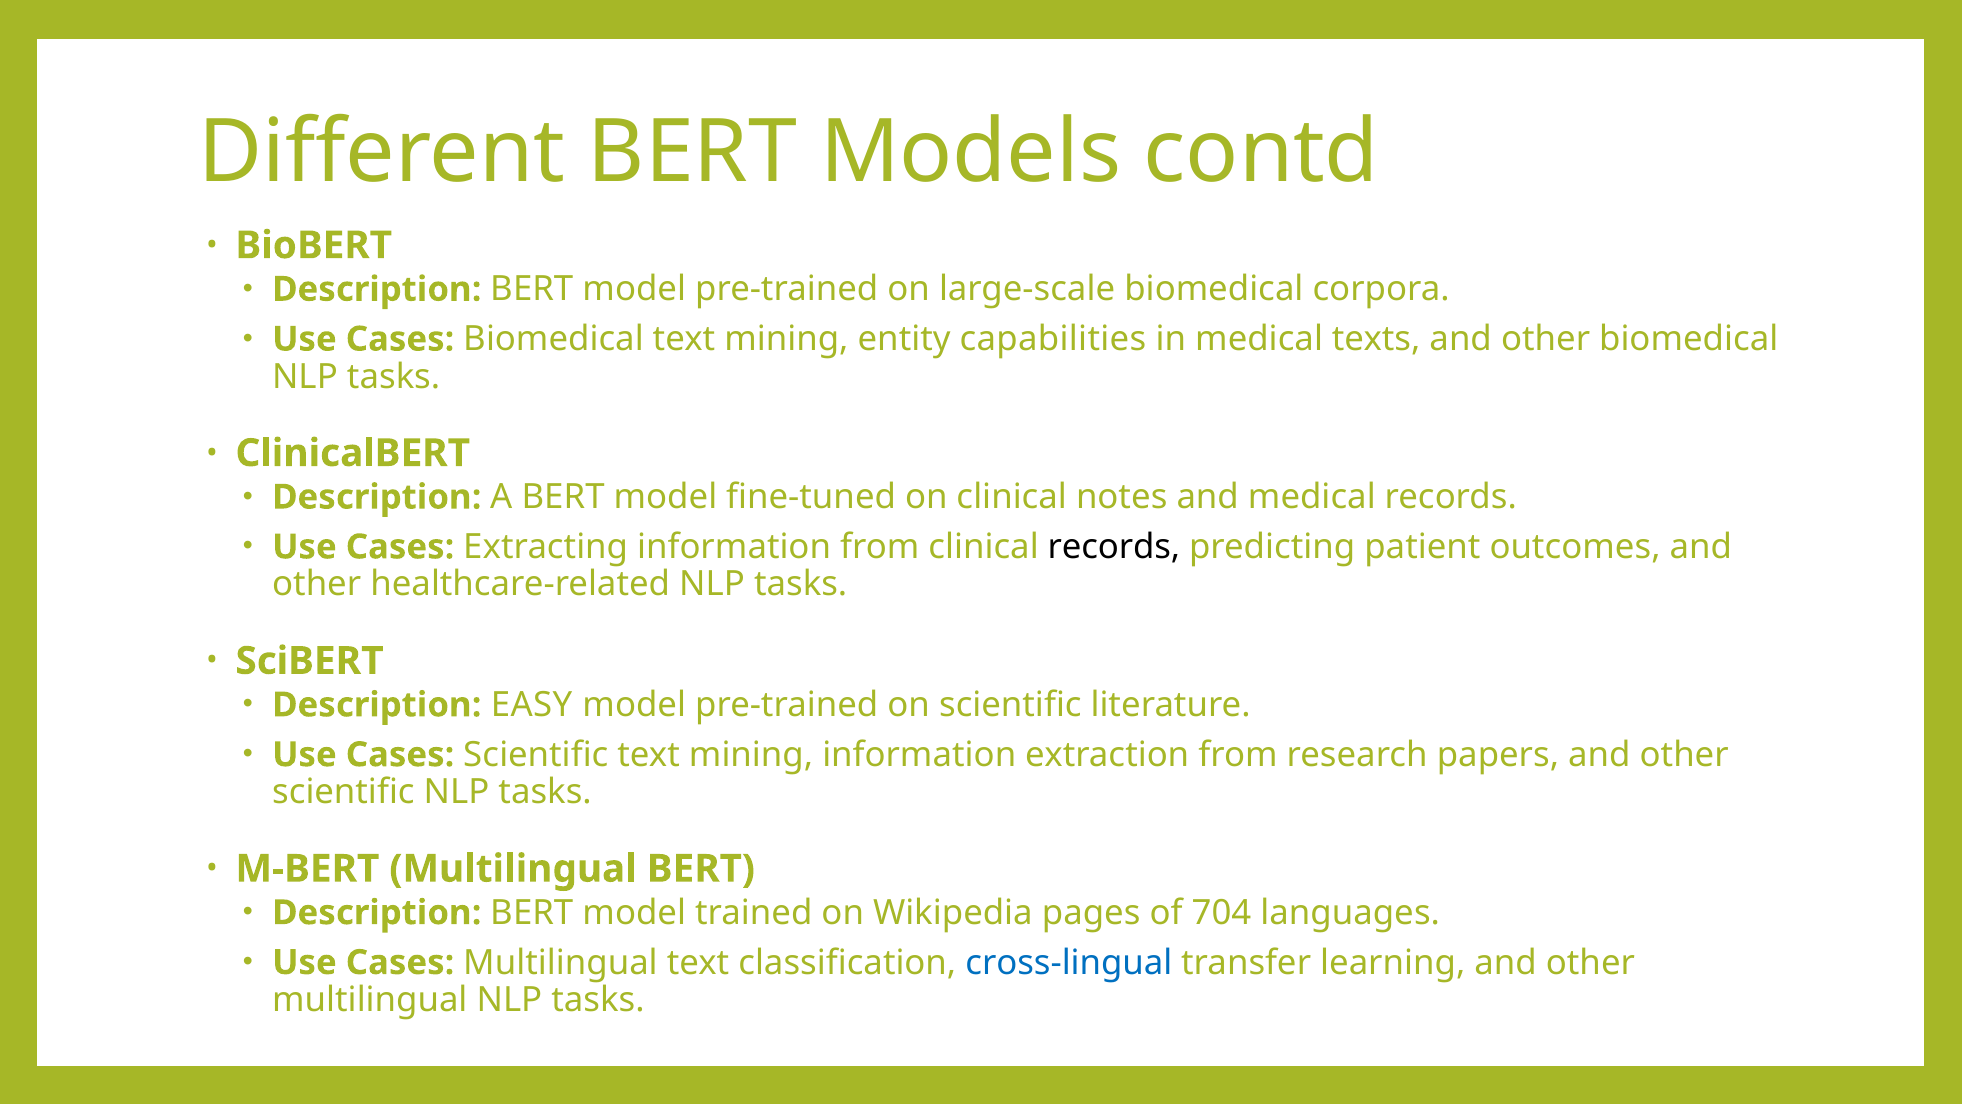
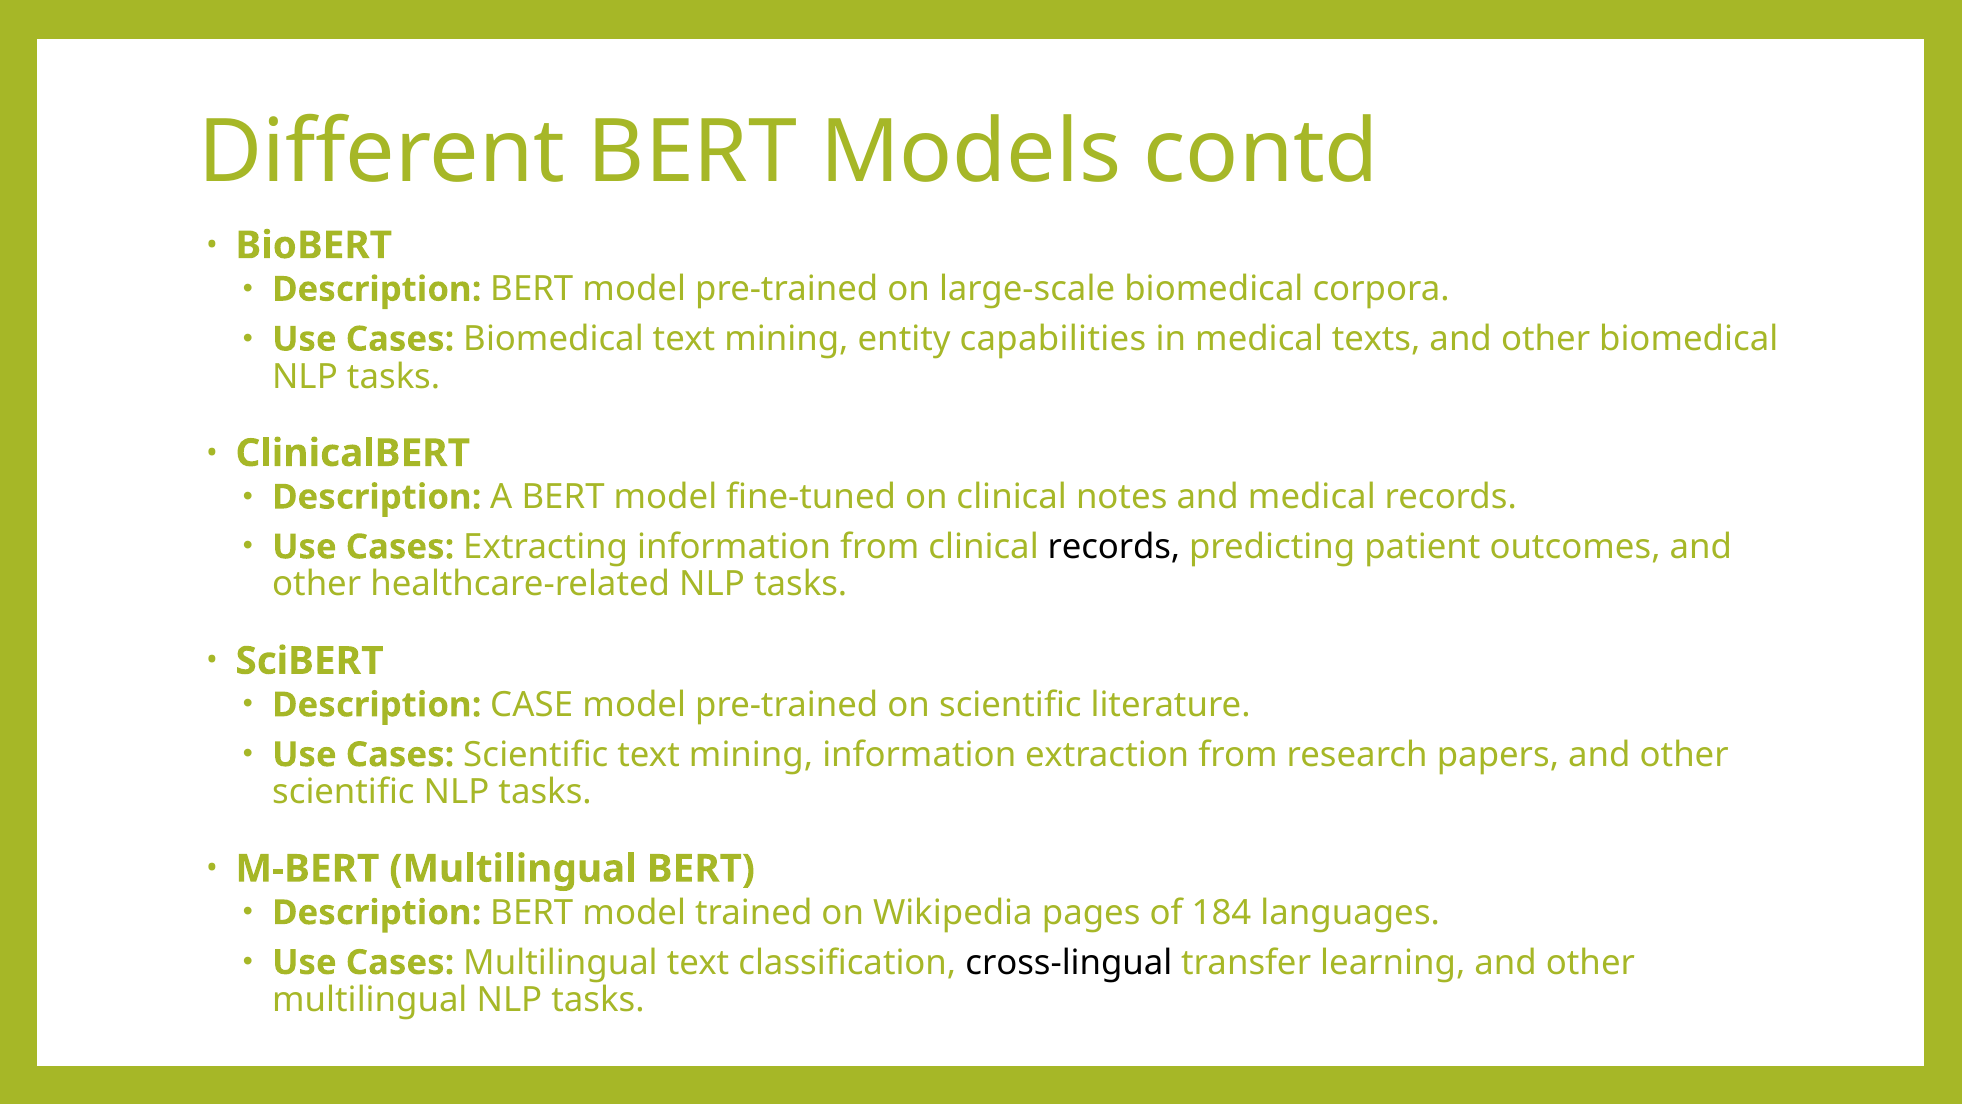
EASY: EASY -> CASE
704: 704 -> 184
cross-lingual colour: blue -> black
